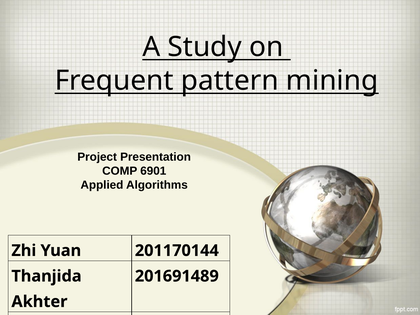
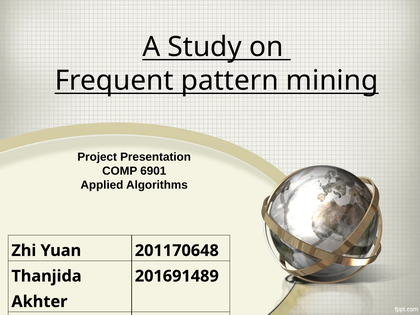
201170144: 201170144 -> 201170648
